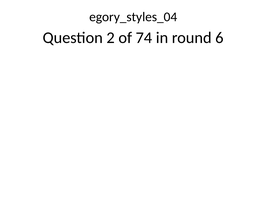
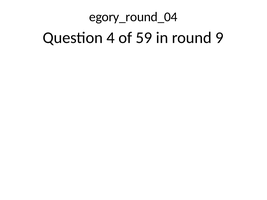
egory_styles_04: egory_styles_04 -> egory_round_04
2: 2 -> 4
74: 74 -> 59
6: 6 -> 9
